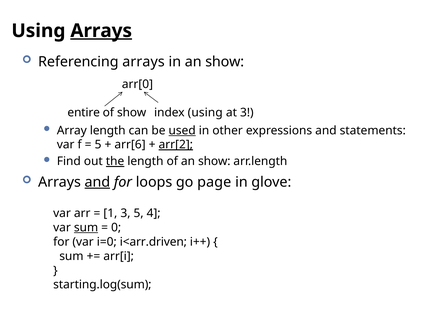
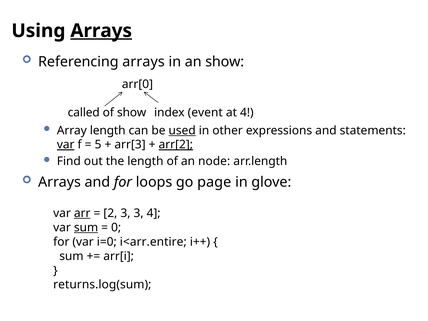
entire: entire -> called
index using: using -> event
at 3: 3 -> 4
var at (66, 145) underline: none -> present
arr[6: arr[6 -> arr[3
the underline: present -> none
of an show: show -> node
and at (97, 182) underline: present -> none
arr underline: none -> present
1: 1 -> 2
3 5: 5 -> 3
i<arr.driven: i<arr.driven -> i<arr.entire
starting.log(sum: starting.log(sum -> returns.log(sum
